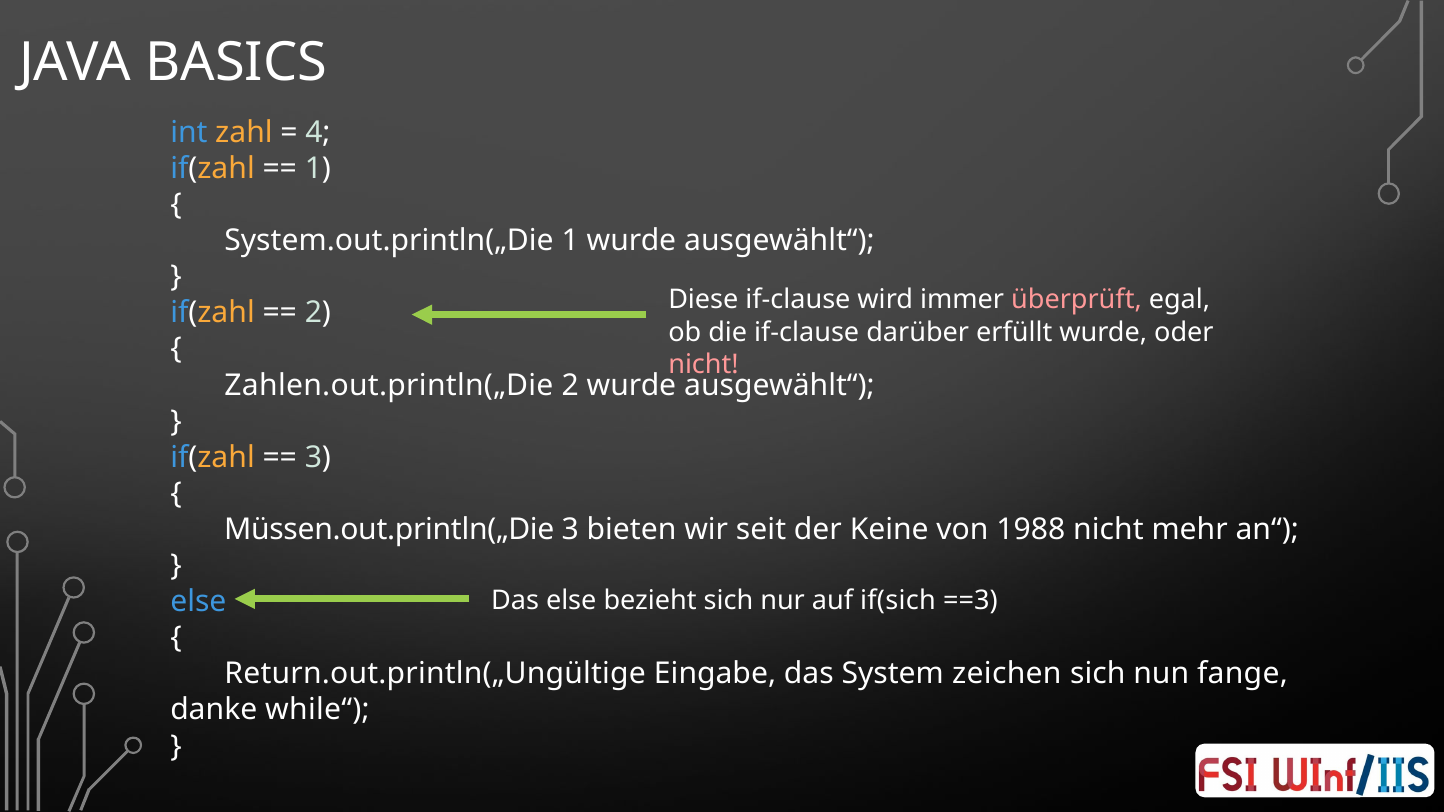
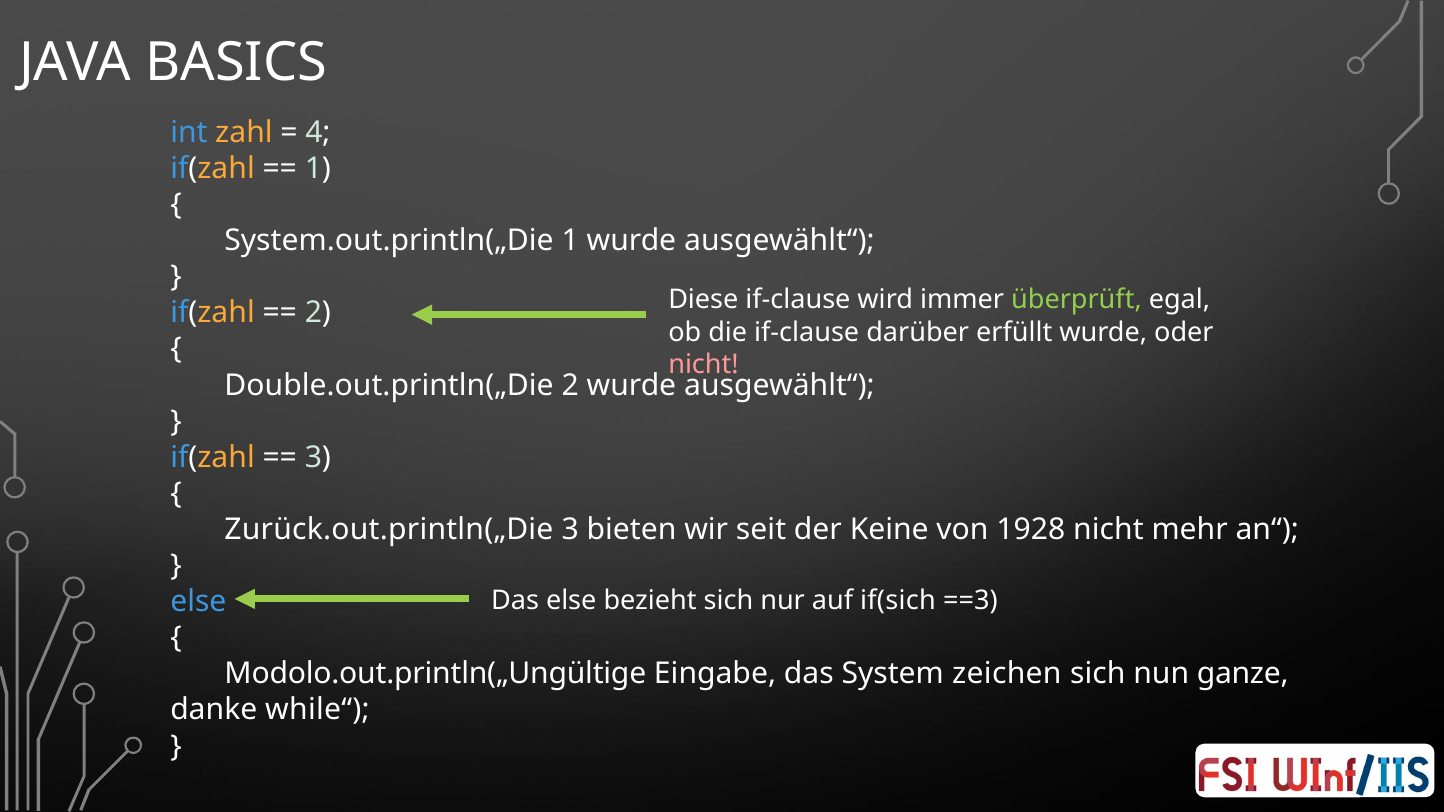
überprüft colour: pink -> light green
Zahlen.out.println(„Die: Zahlen.out.println(„Die -> Double.out.println(„Die
Müssen.out.println(„Die: Müssen.out.println(„Die -> Zurück.out.println(„Die
1988: 1988 -> 1928
Return.out.println(„Ungültige: Return.out.println(„Ungültige -> Modolo.out.println(„Ungültige
fange: fange -> ganze
